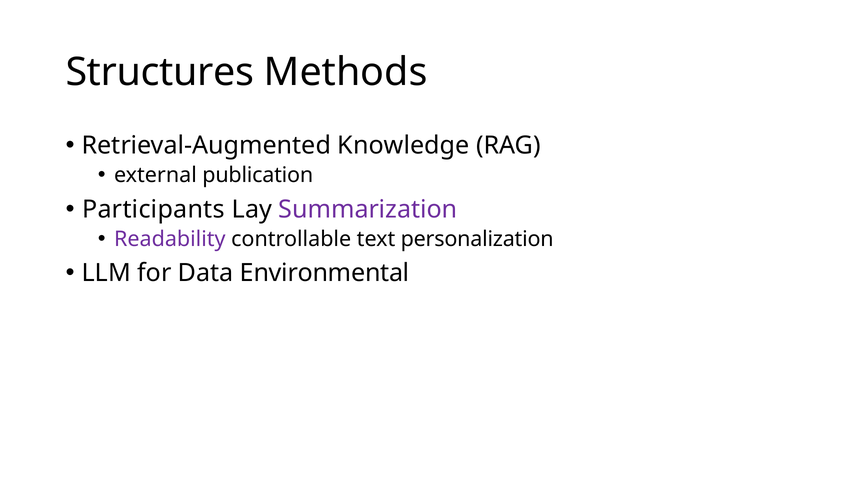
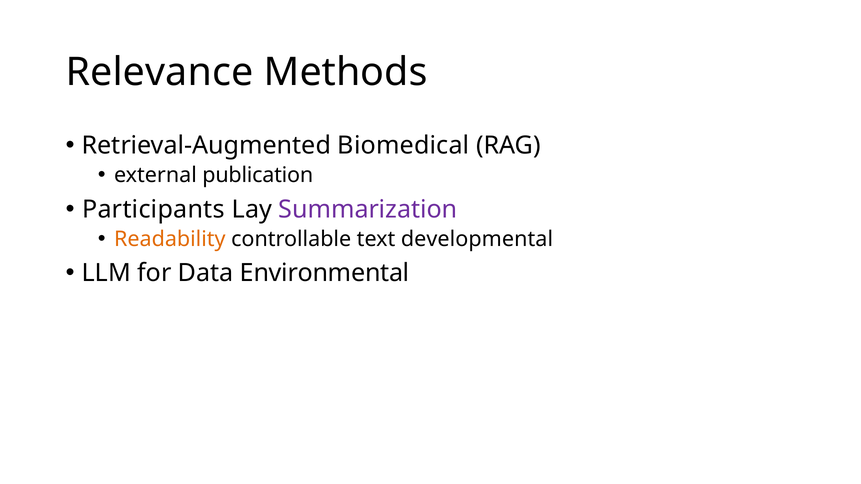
Structures: Structures -> Relevance
Knowledge: Knowledge -> Biomedical
Readability colour: purple -> orange
personalization: personalization -> developmental
